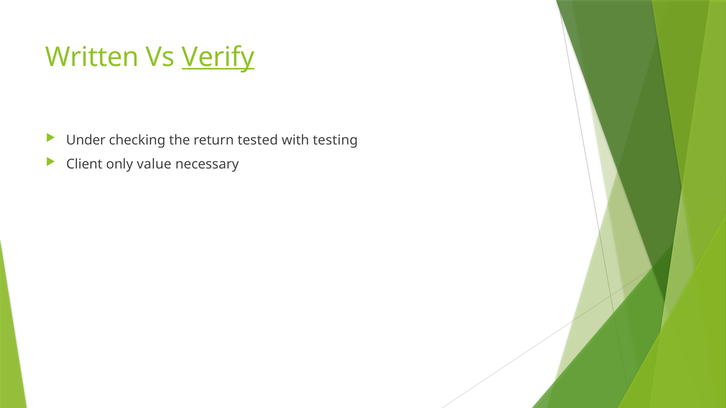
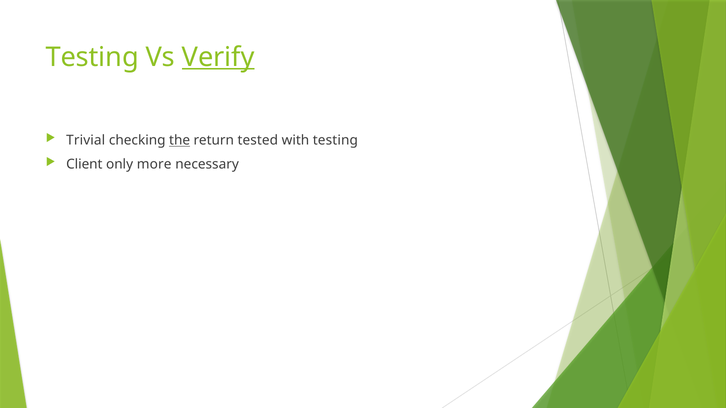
Written at (92, 57): Written -> Testing
Under: Under -> Trivial
the underline: none -> present
value: value -> more
